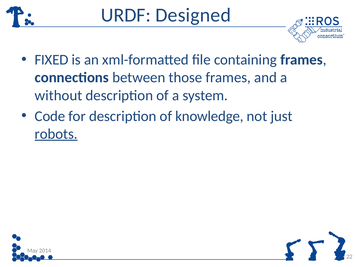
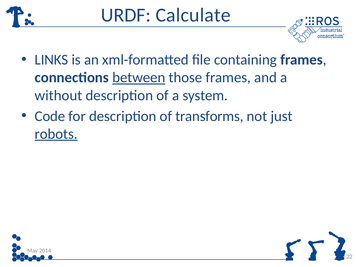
Designed: Designed -> Calculate
FIXED: FIXED -> LINKS
between underline: none -> present
knowledge: knowledge -> transforms
